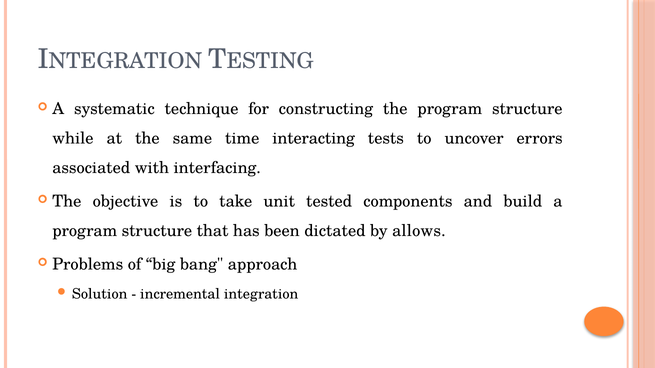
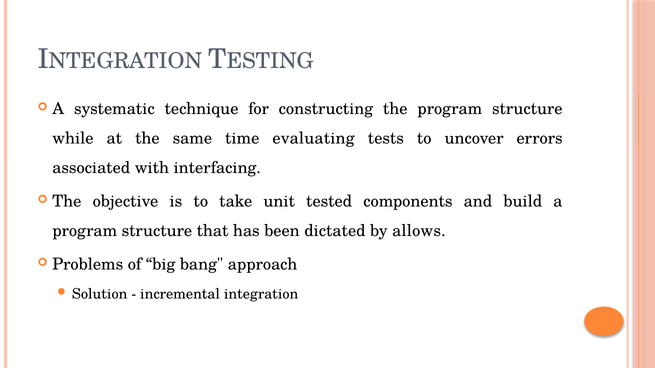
interacting: interacting -> evaluating
